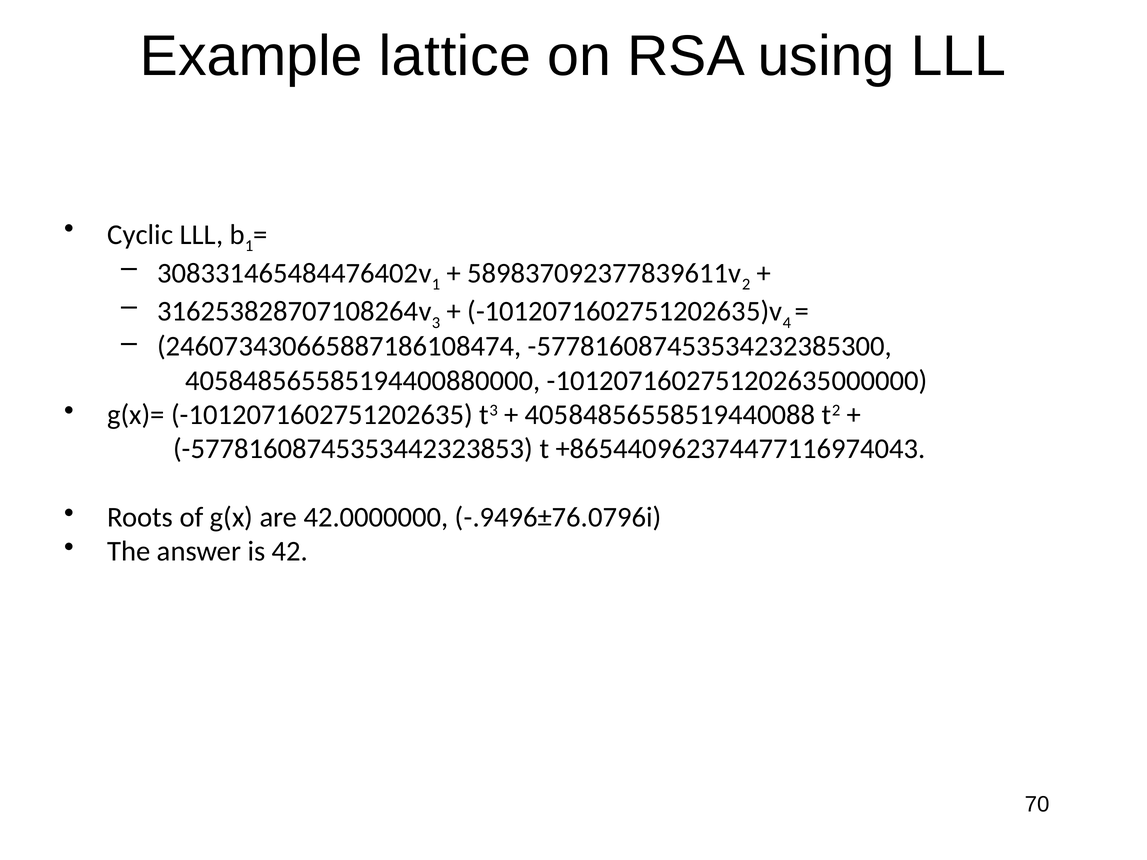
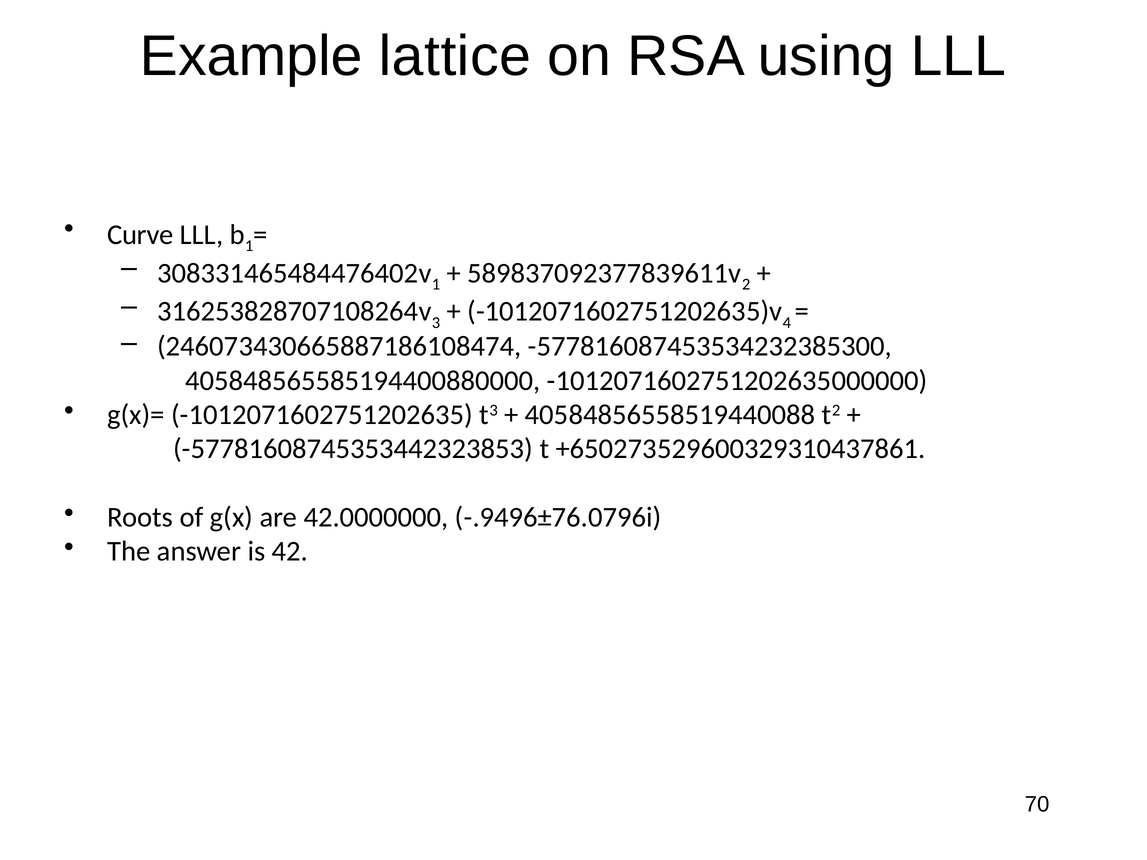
Cyclic: Cyclic -> Curve
+865440962374477116974043: +865440962374477116974043 -> +650273529600329310437861
